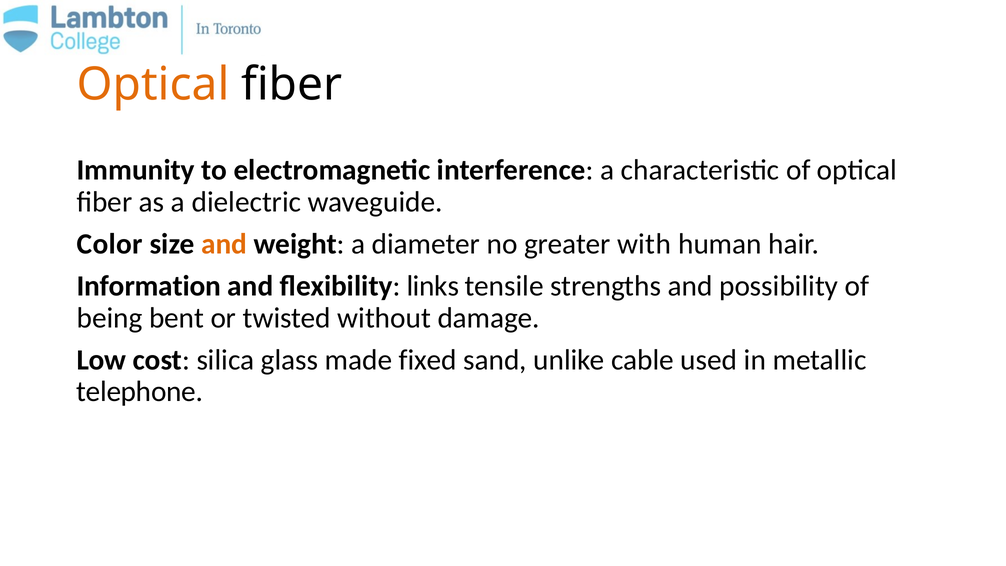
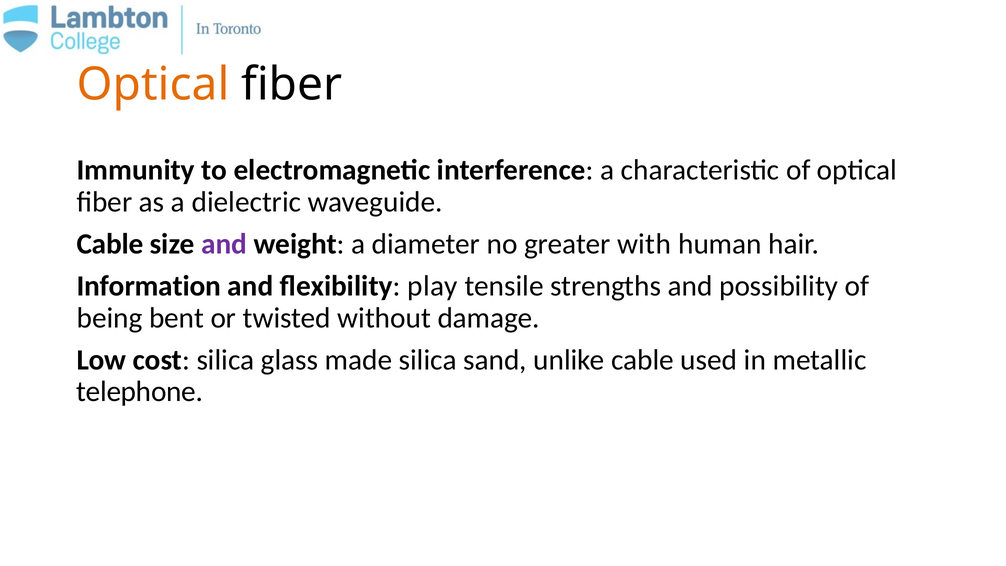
Color at (110, 244): Color -> Cable
and at (224, 244) colour: orange -> purple
links: links -> play
made fixed: fixed -> silica
